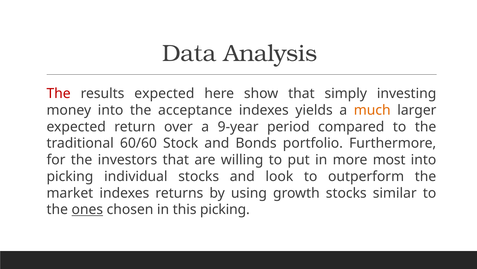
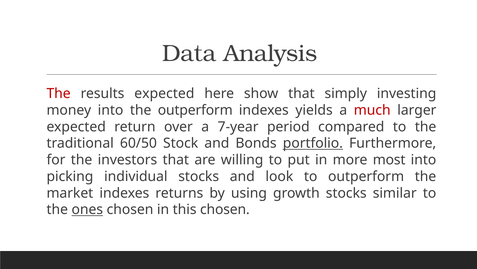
the acceptance: acceptance -> outperform
much colour: orange -> red
9-year: 9-year -> 7-year
60/60: 60/60 -> 60/50
portfolio underline: none -> present
this picking: picking -> chosen
